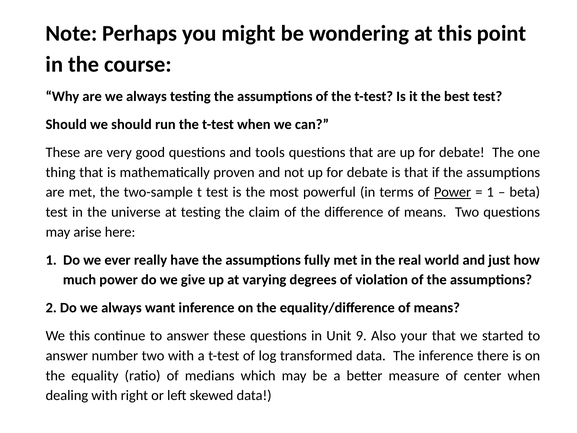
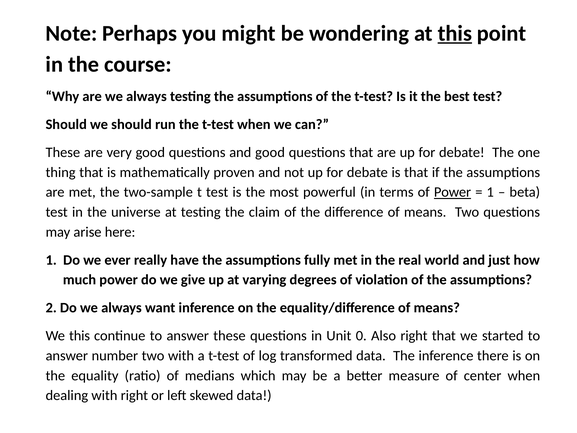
this at (455, 33) underline: none -> present
and tools: tools -> good
9: 9 -> 0
Also your: your -> right
